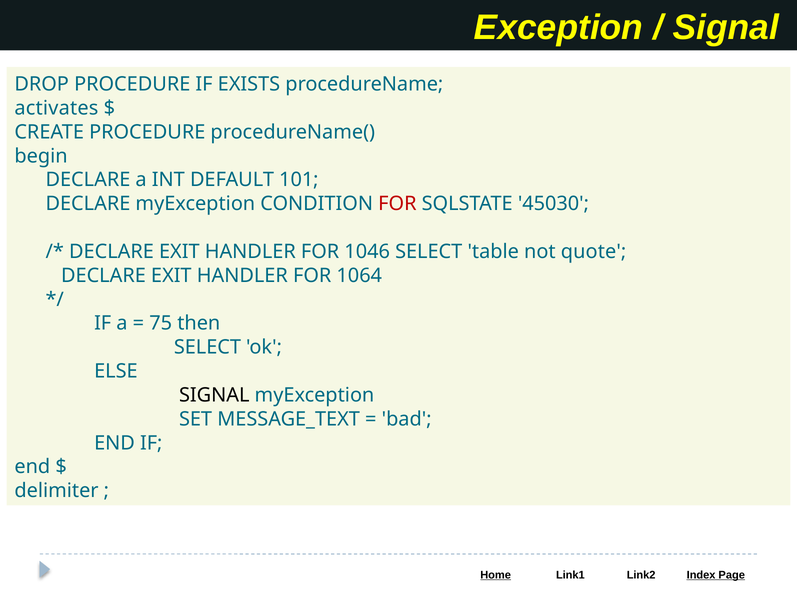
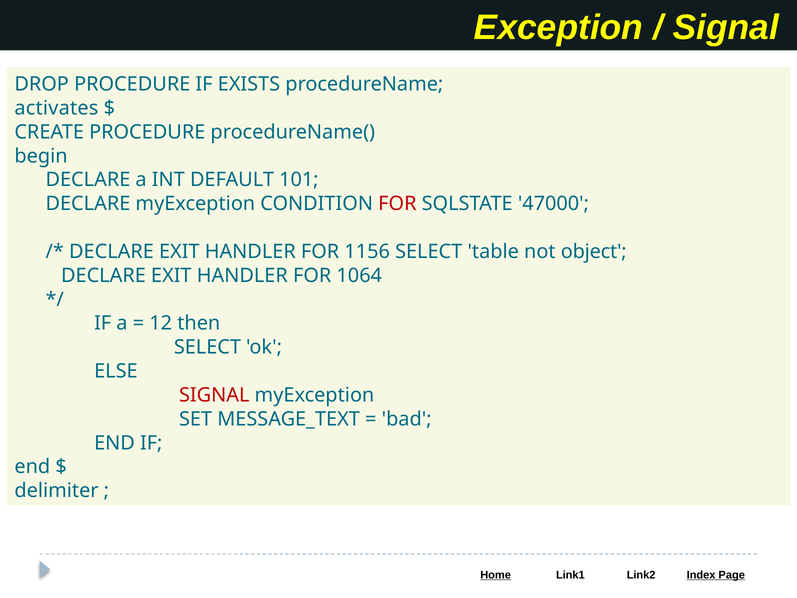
45030: 45030 -> 47000
1046: 1046 -> 1156
quote: quote -> object
75: 75 -> 12
SIGNAL at (214, 395) colour: black -> red
